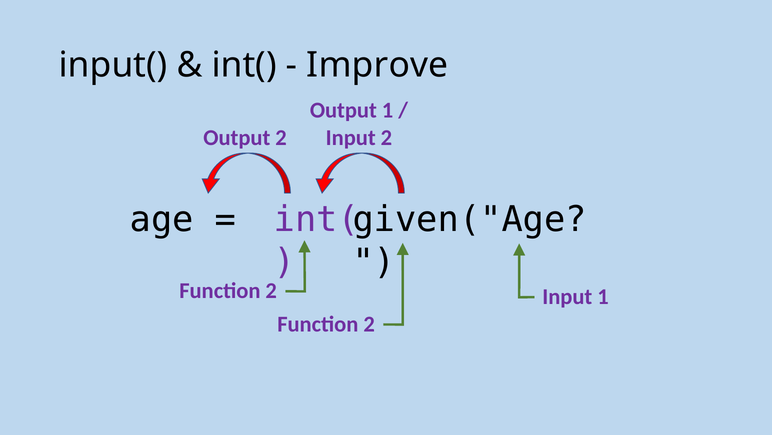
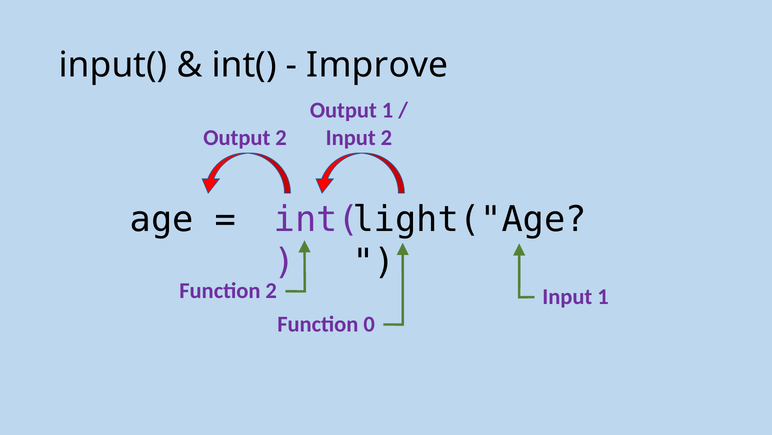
given("Age: given("Age -> light("Age
2 at (369, 324): 2 -> 0
